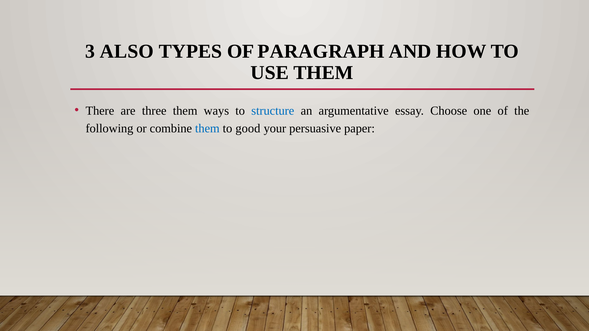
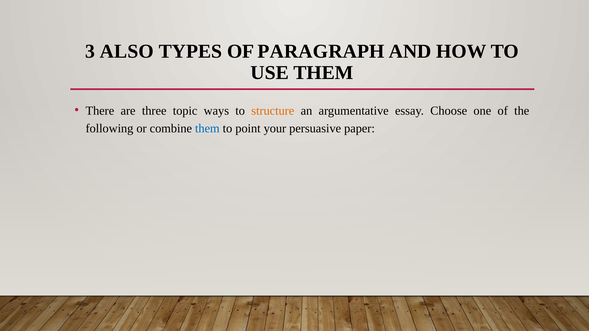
three them: them -> topic
structure colour: blue -> orange
good: good -> point
